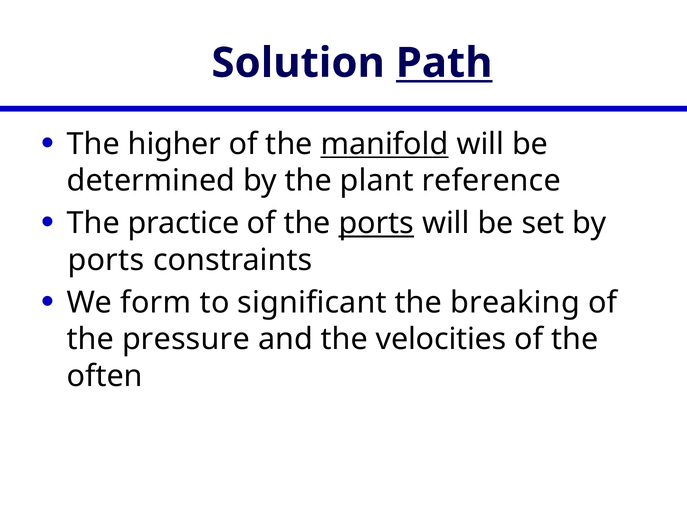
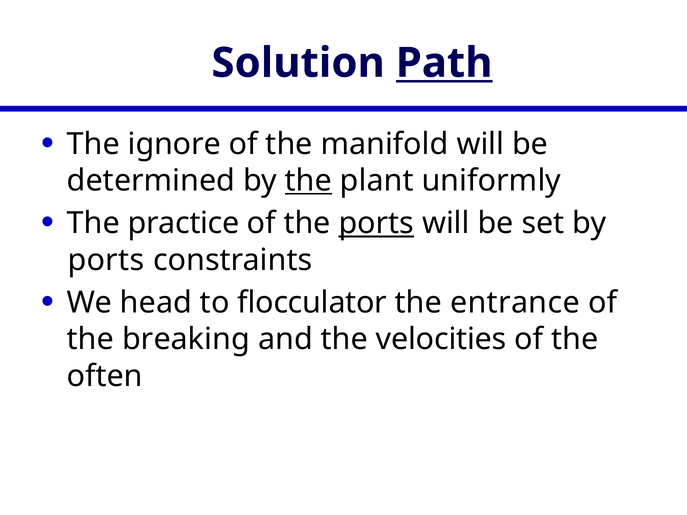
higher: higher -> ignore
manifold underline: present -> none
the at (308, 181) underline: none -> present
reference: reference -> uniformly
form: form -> head
significant: significant -> flocculator
breaking: breaking -> entrance
pressure: pressure -> breaking
